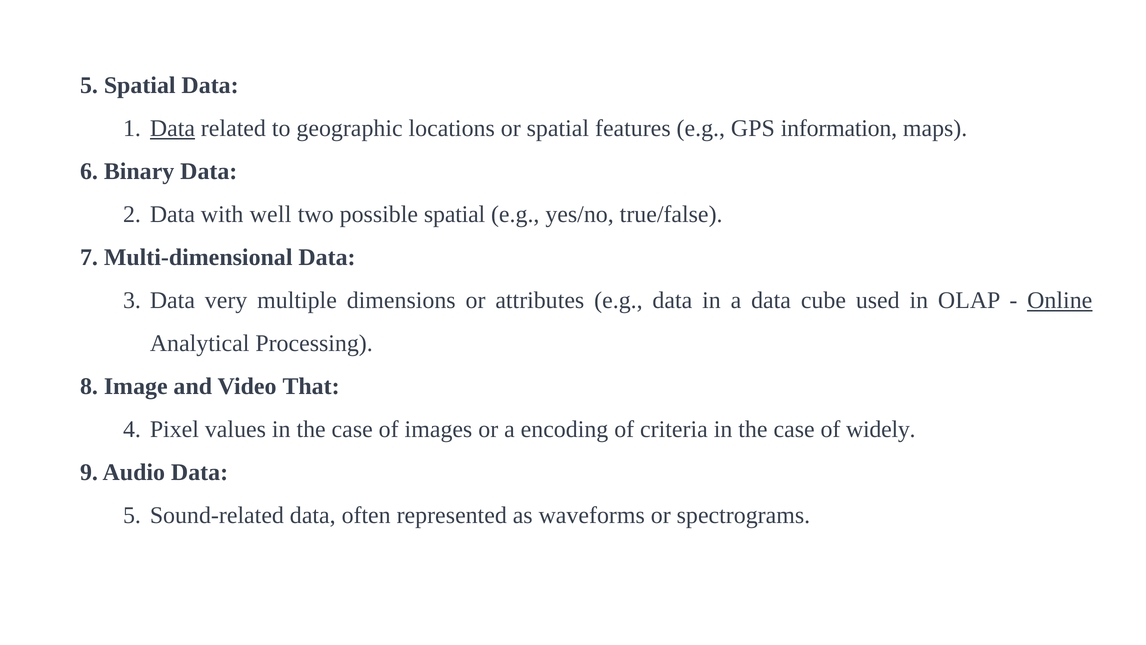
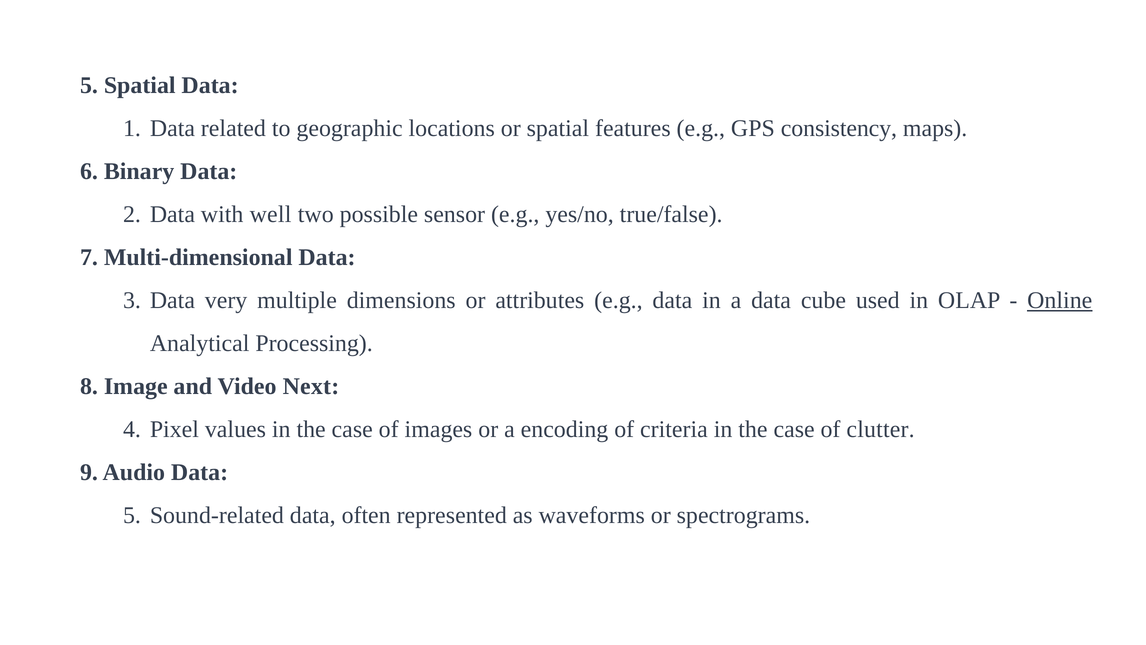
Data at (172, 128) underline: present -> none
information: information -> consistency
possible spatial: spatial -> sensor
That: That -> Next
widely: widely -> clutter
